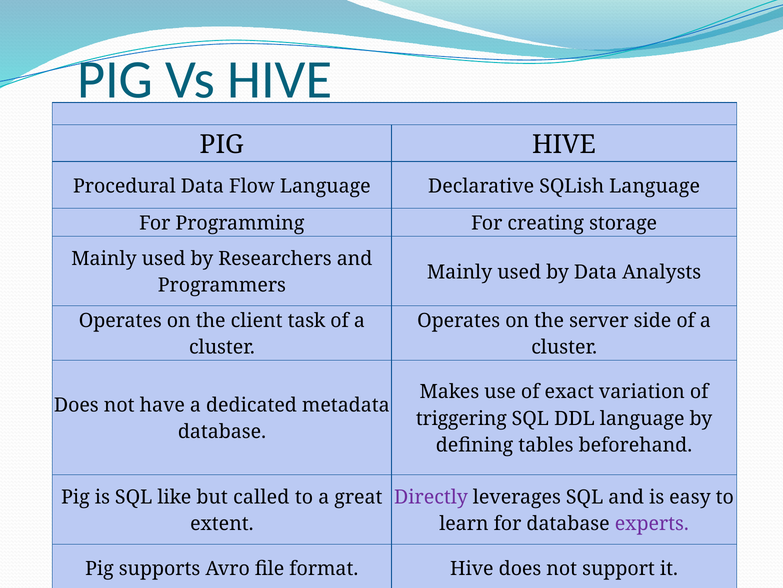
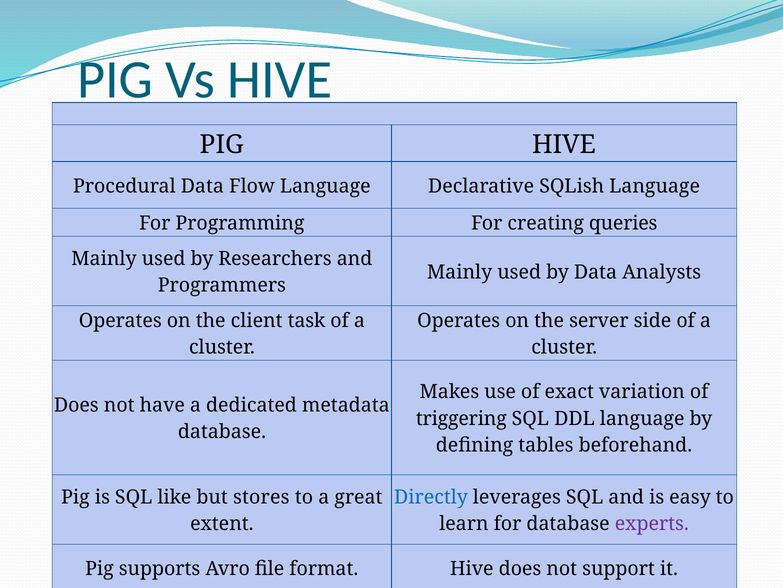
storage: storage -> queries
called: called -> stores
Directly colour: purple -> blue
